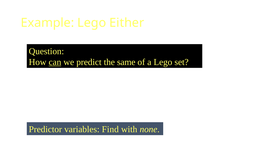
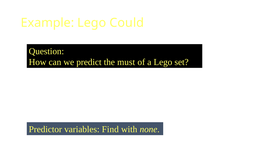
Either: Either -> Could
can underline: present -> none
same: same -> must
